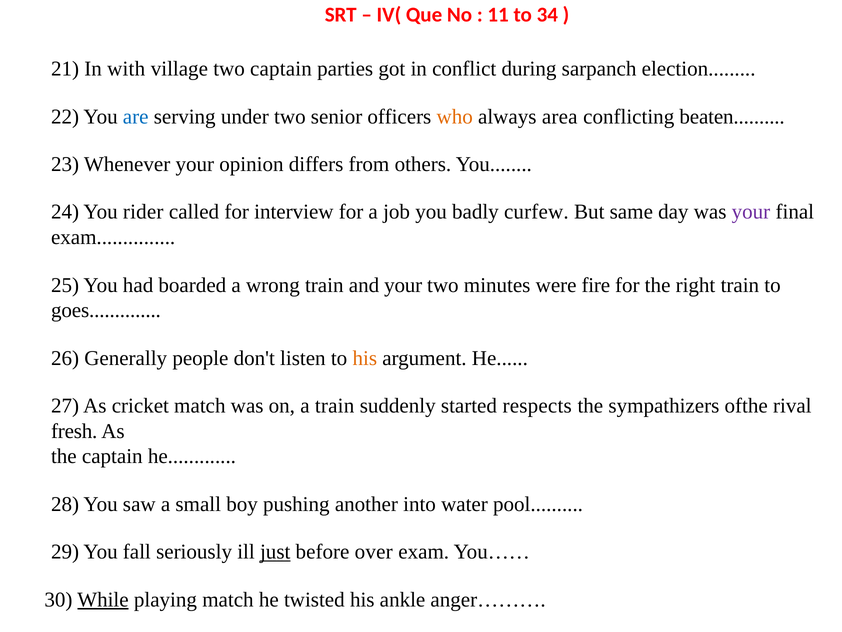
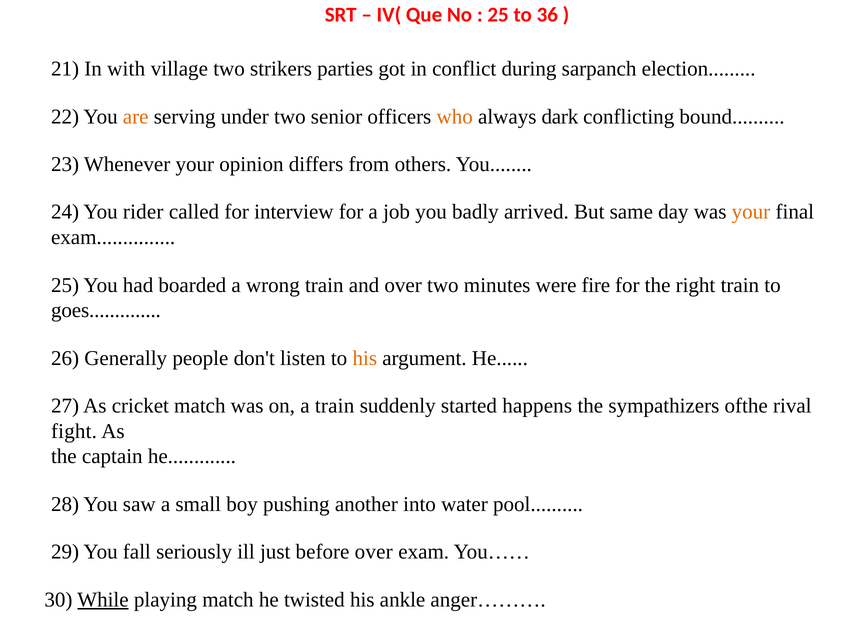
11 at (498, 15): 11 -> 25
34: 34 -> 36
two captain: captain -> strikers
are colour: blue -> orange
area: area -> dark
beaten: beaten -> bound
curfew: curfew -> arrived
your at (751, 212) colour: purple -> orange
and your: your -> over
respects: respects -> happens
fresh: fresh -> fight
just underline: present -> none
